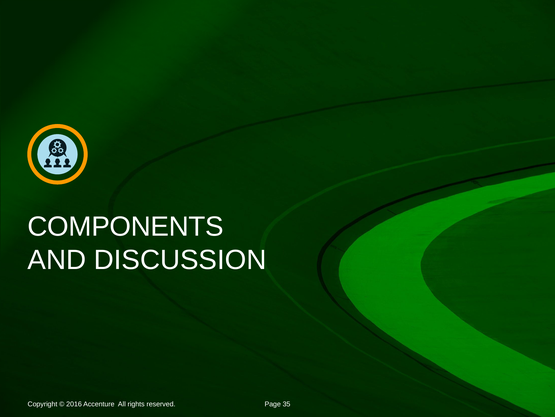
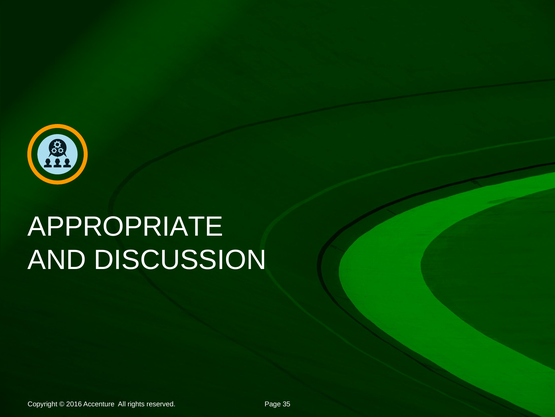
COMPONENTS: COMPONENTS -> APPROPRIATE
